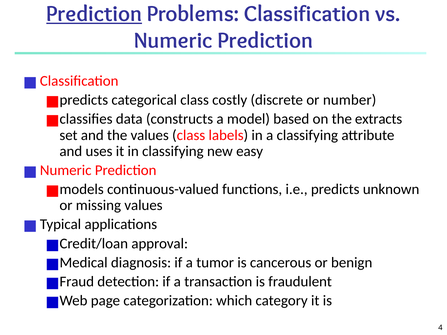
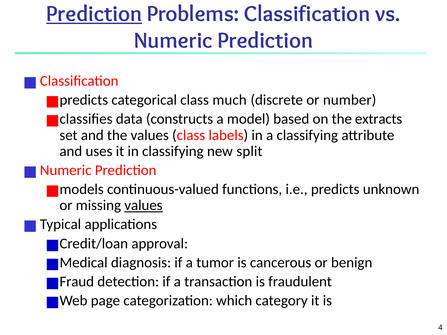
costly: costly -> much
easy: easy -> split
values at (143, 205) underline: none -> present
